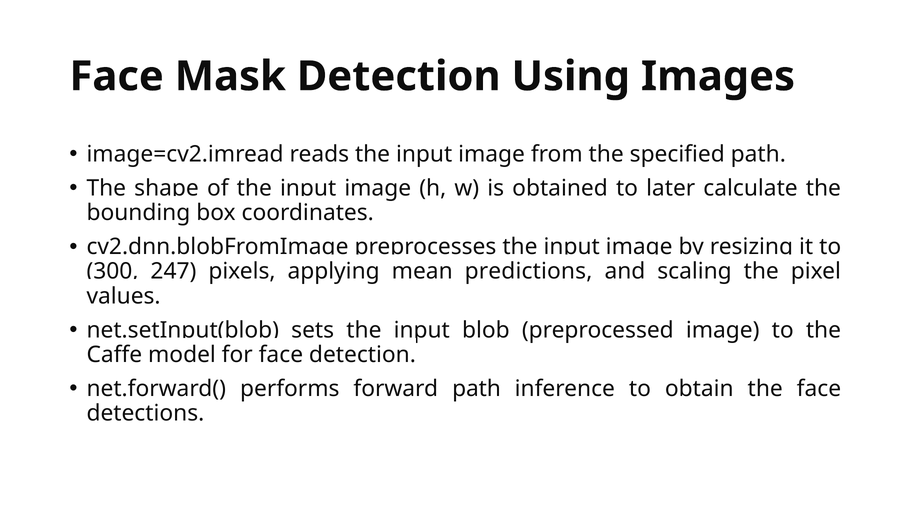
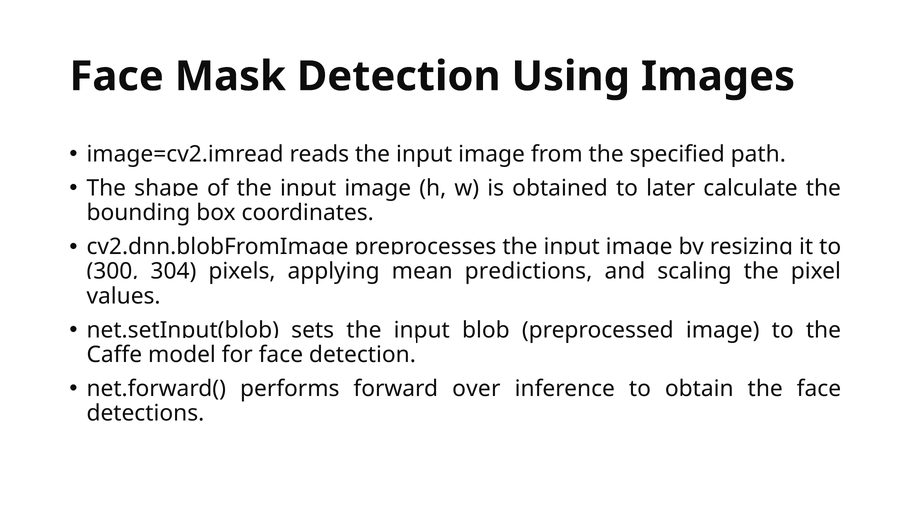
247: 247 -> 304
forward path: path -> over
